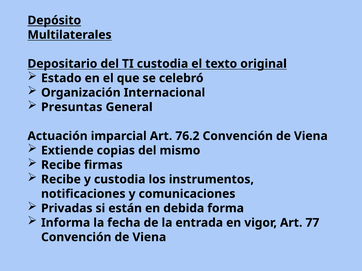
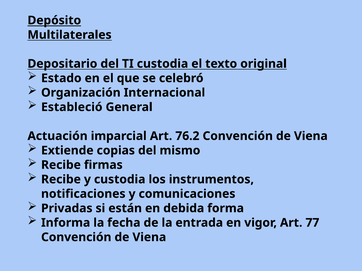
Presuntas: Presuntas -> Estableció
